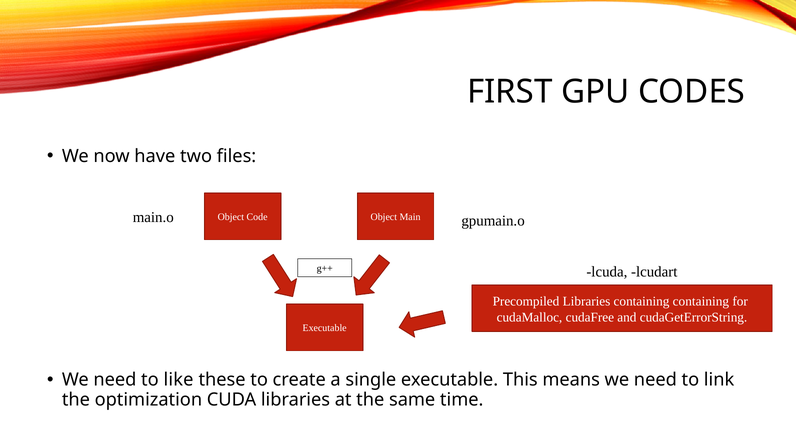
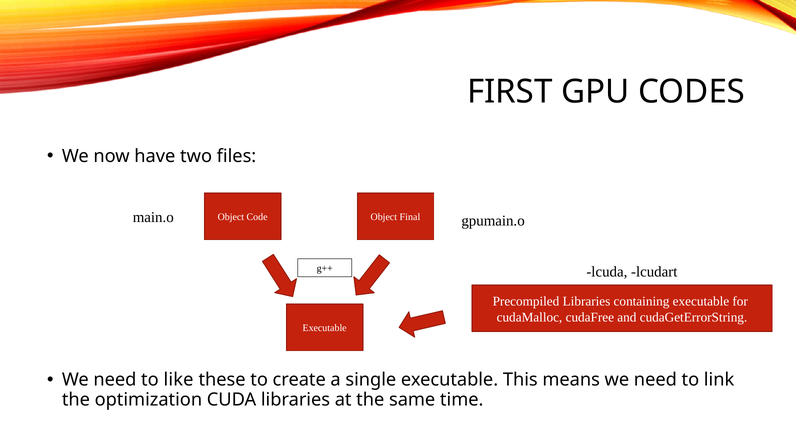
Main: Main -> Final
containing containing: containing -> executable
